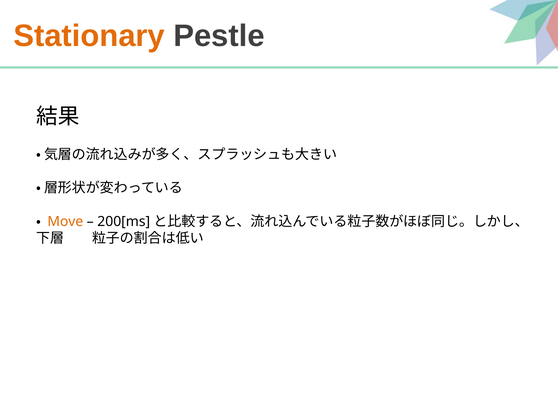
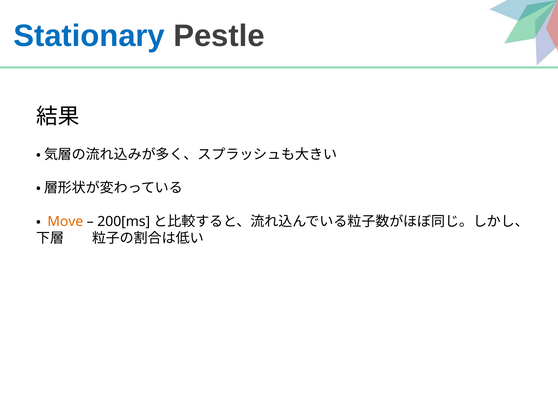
Stationary colour: orange -> blue
